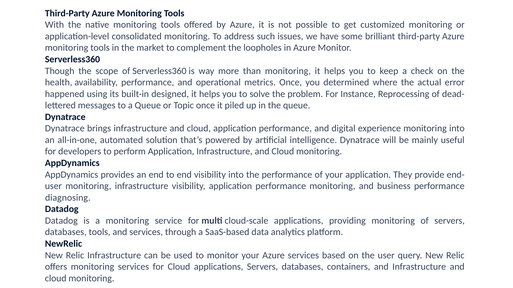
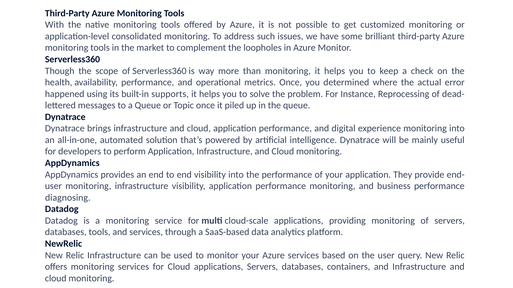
designed: designed -> supports
